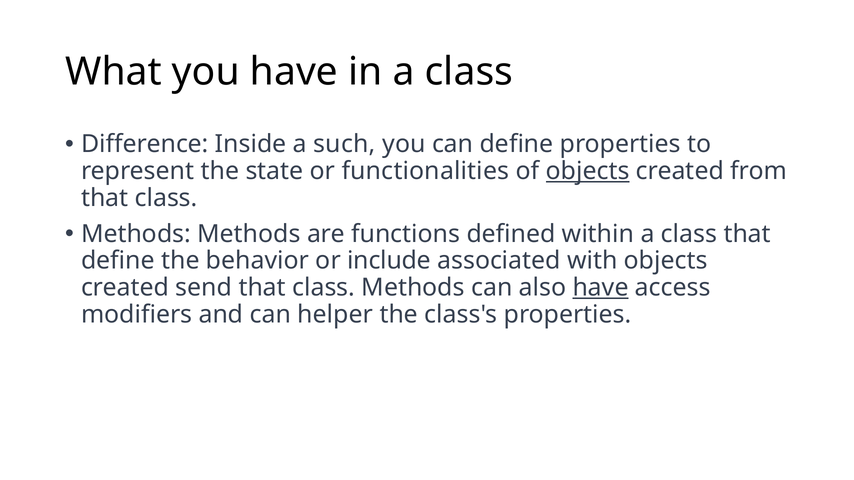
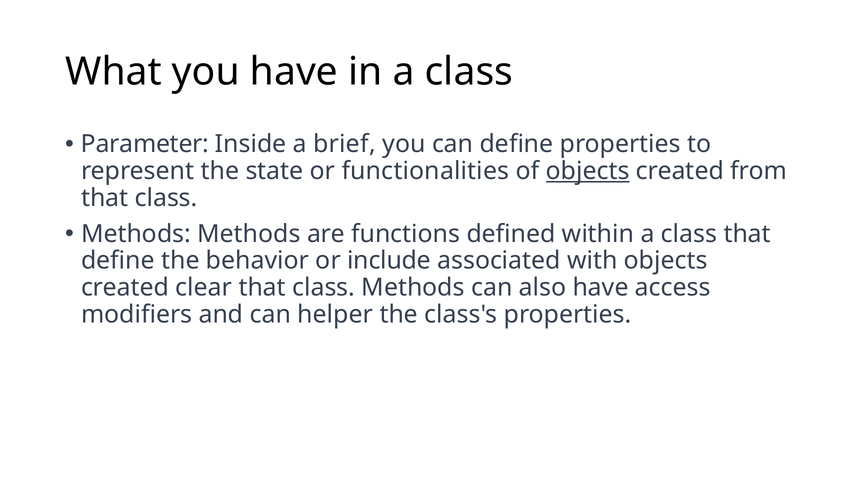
Difference: Difference -> Parameter
such: such -> brief
send: send -> clear
have at (601, 288) underline: present -> none
